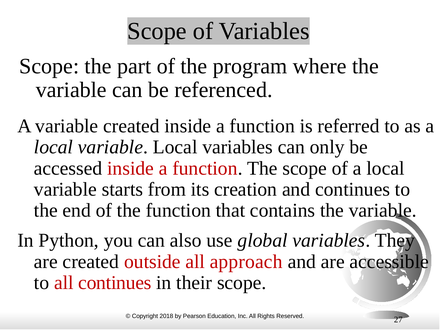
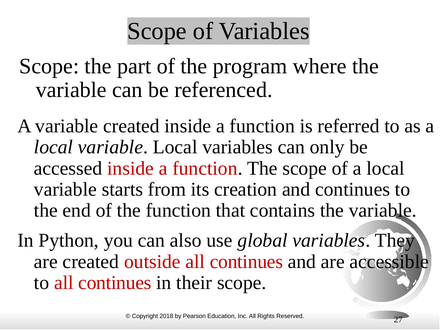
outside all approach: approach -> continues
